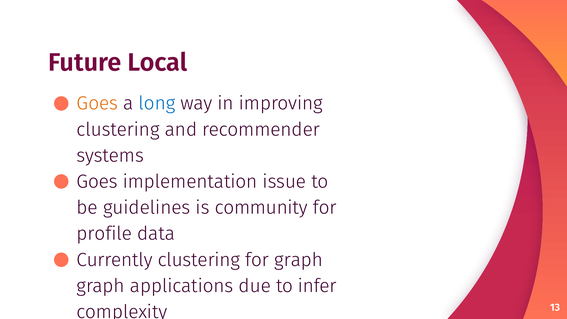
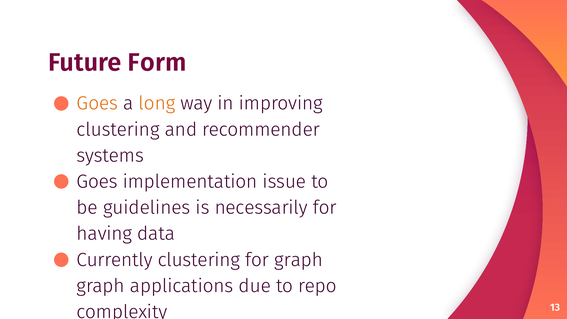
Local: Local -> Form
long colour: blue -> orange
community: community -> necessarily
profile: profile -> having
infer: infer -> repo
